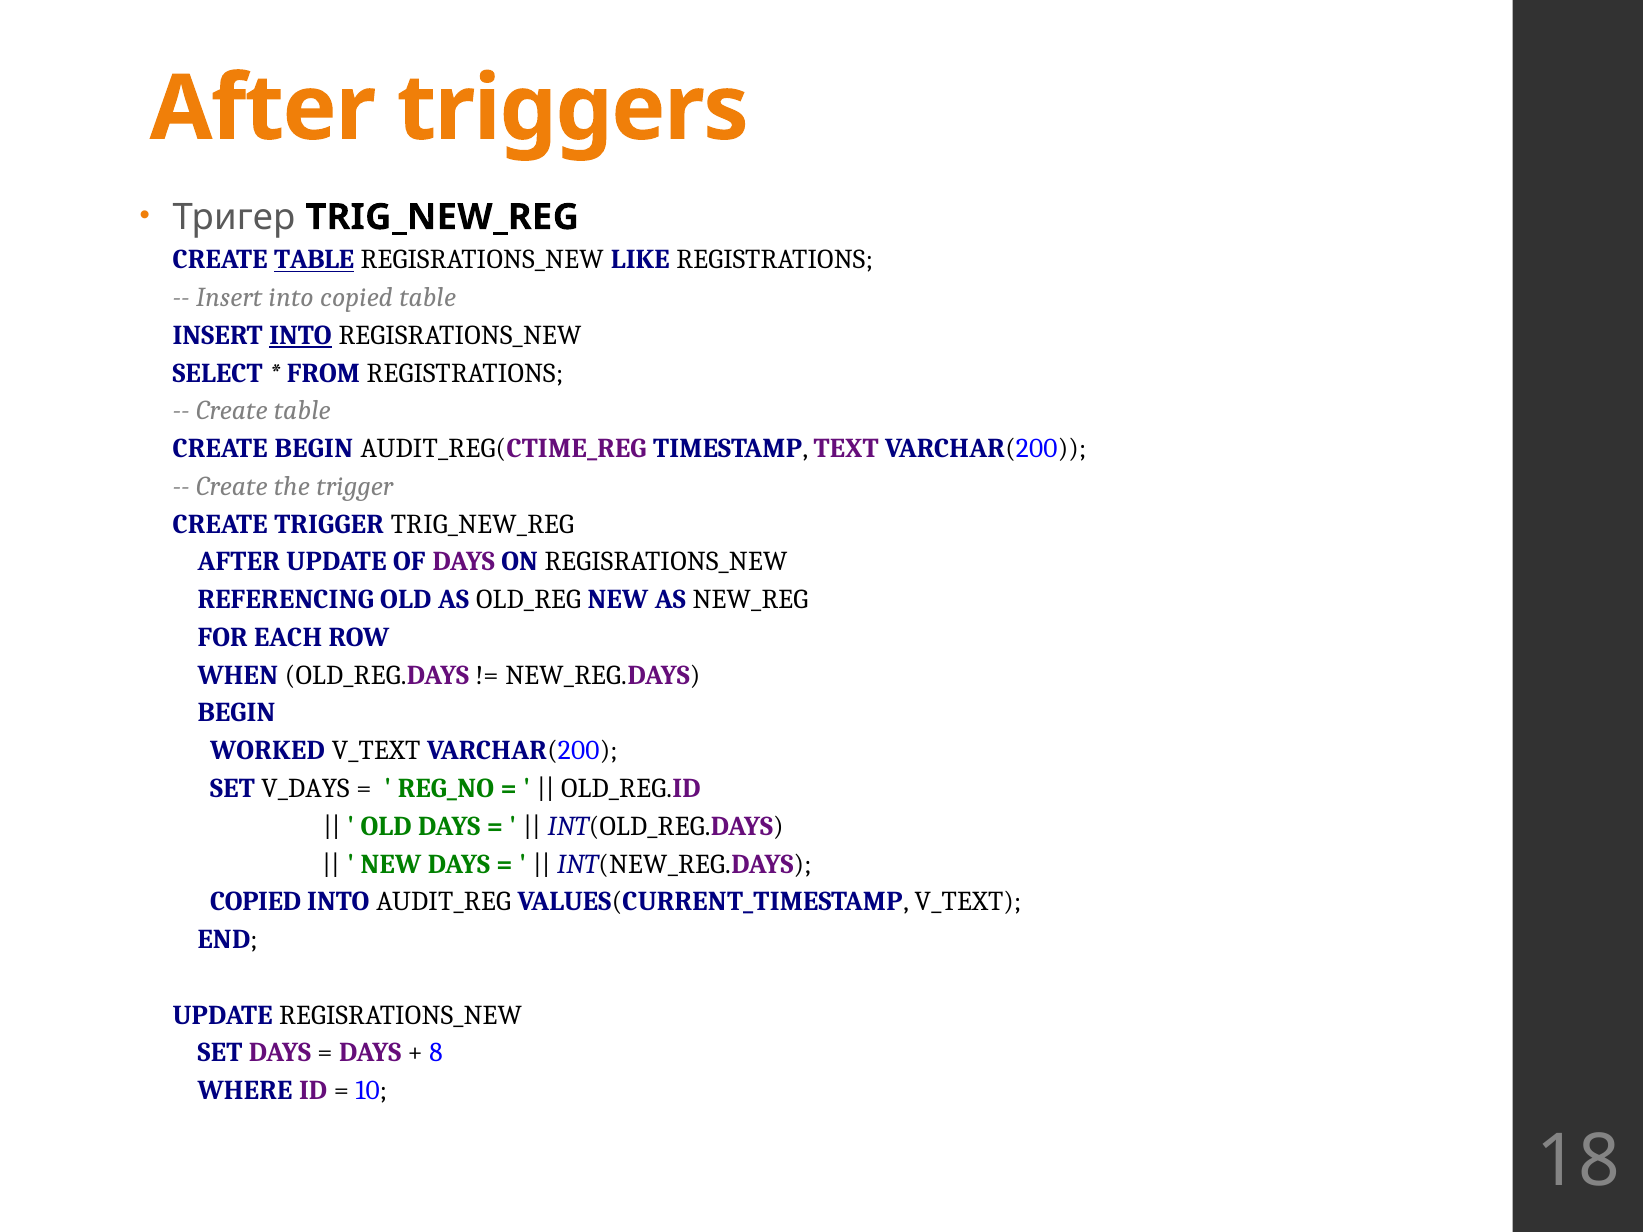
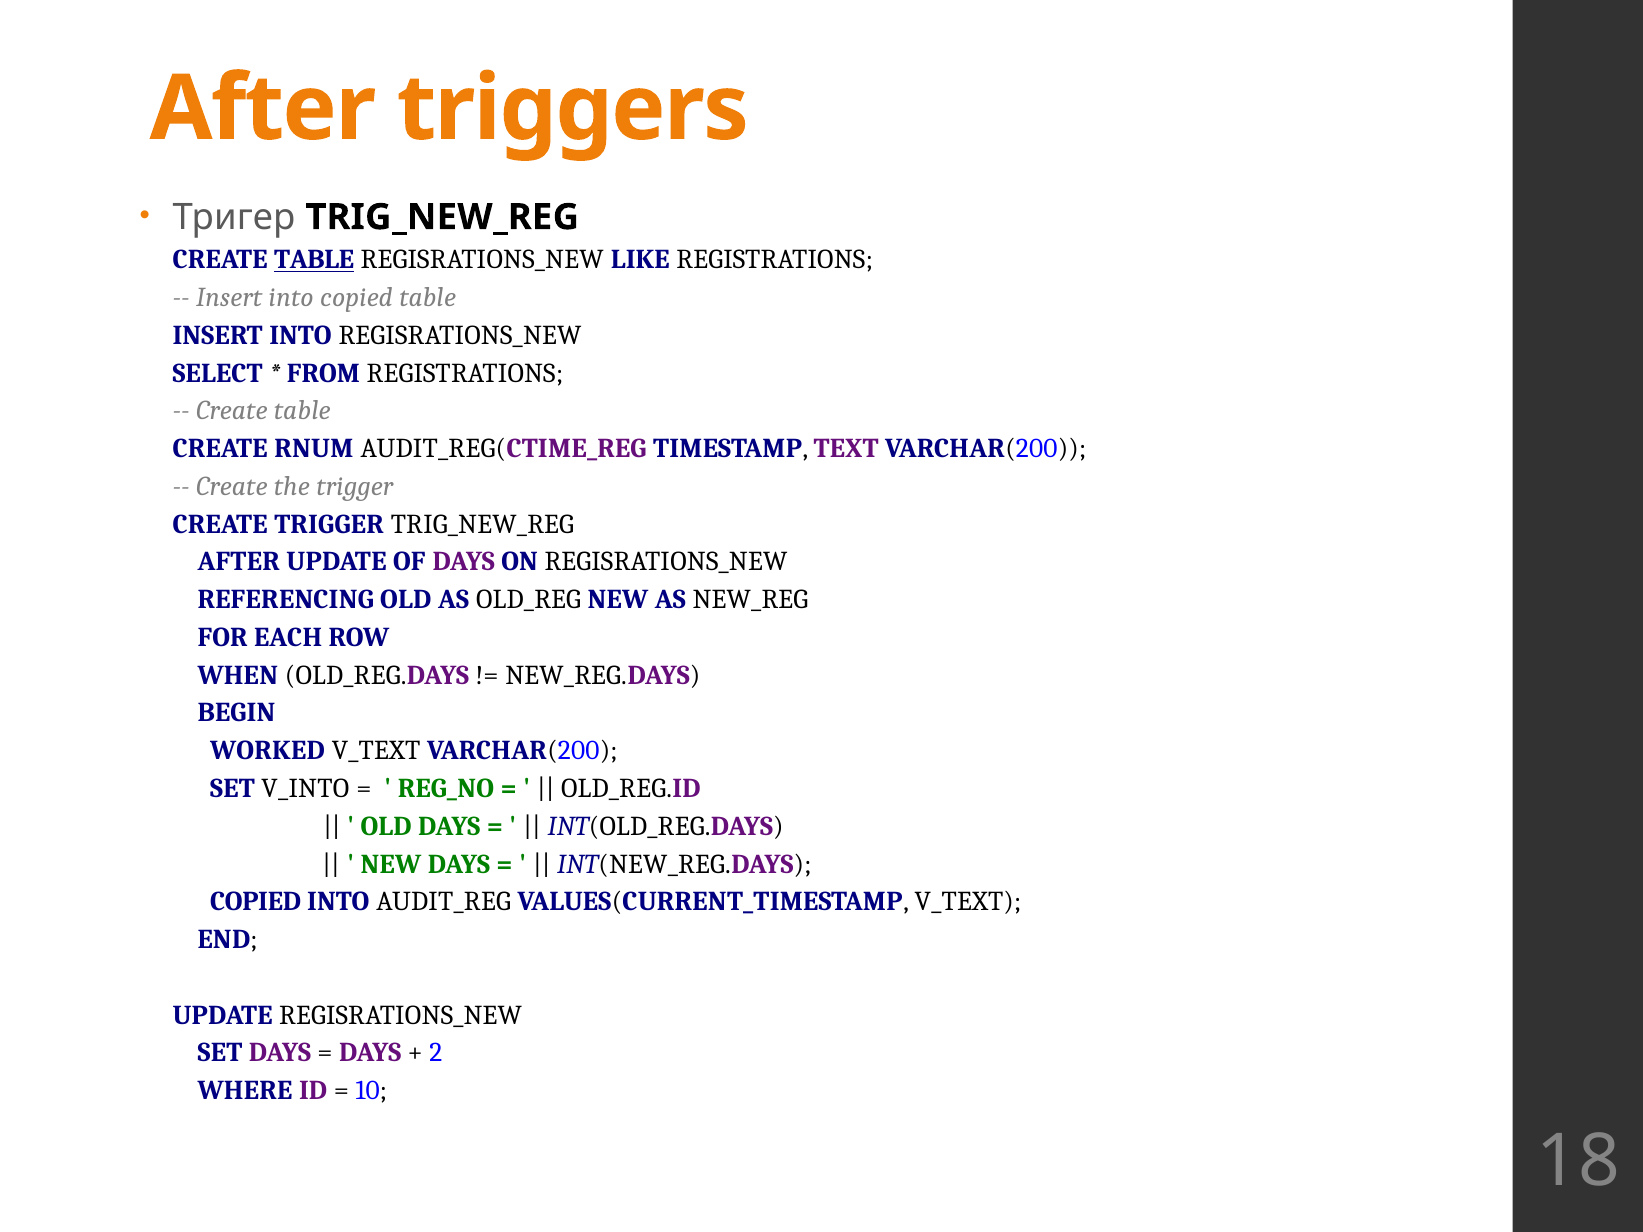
INTO at (300, 335) underline: present -> none
CREATE BEGIN: BEGIN -> RNUM
V_DAYS: V_DAYS -> V_INTO
8: 8 -> 2
